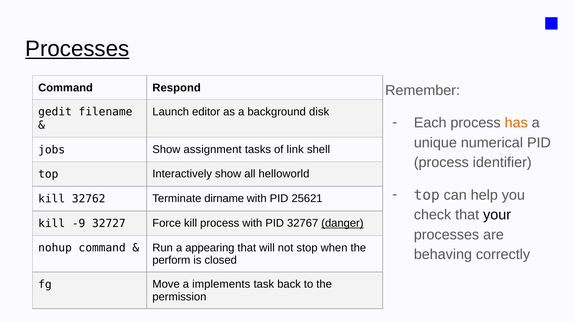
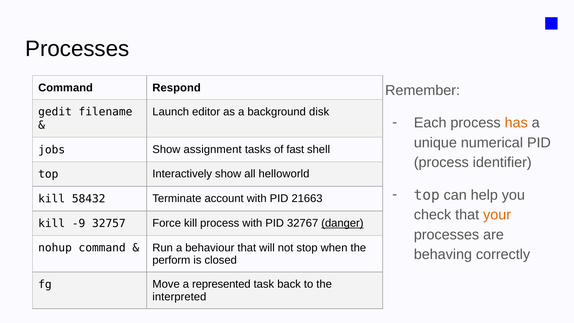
Processes at (77, 49) underline: present -> none
link: link -> fast
32762: 32762 -> 58432
dirname: dirname -> account
25621: 25621 -> 21663
your colour: black -> orange
32727: 32727 -> 32757
appearing: appearing -> behaviour
implements: implements -> represented
permission: permission -> interpreted
